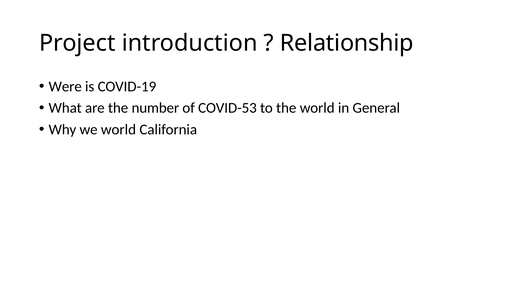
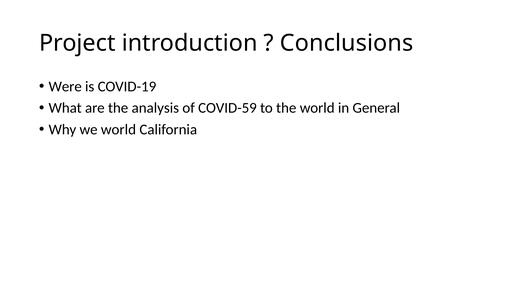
Relationship: Relationship -> Conclusions
number: number -> analysis
COVID-53: COVID-53 -> COVID-59
